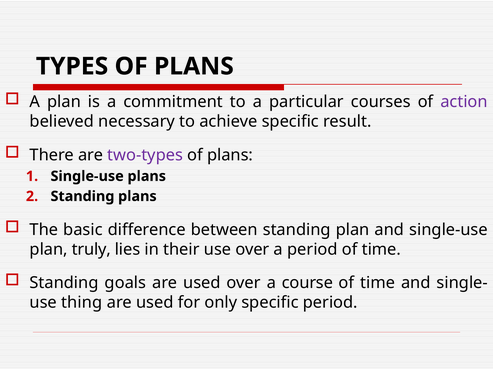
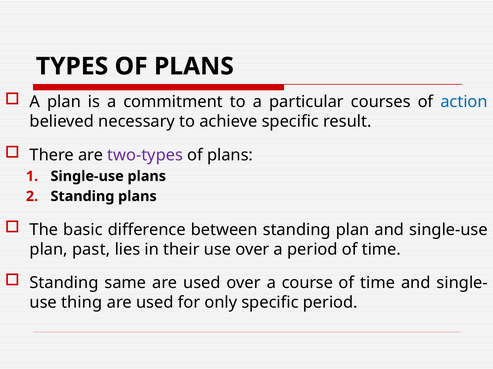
action colour: purple -> blue
truly: truly -> past
goals: goals -> same
